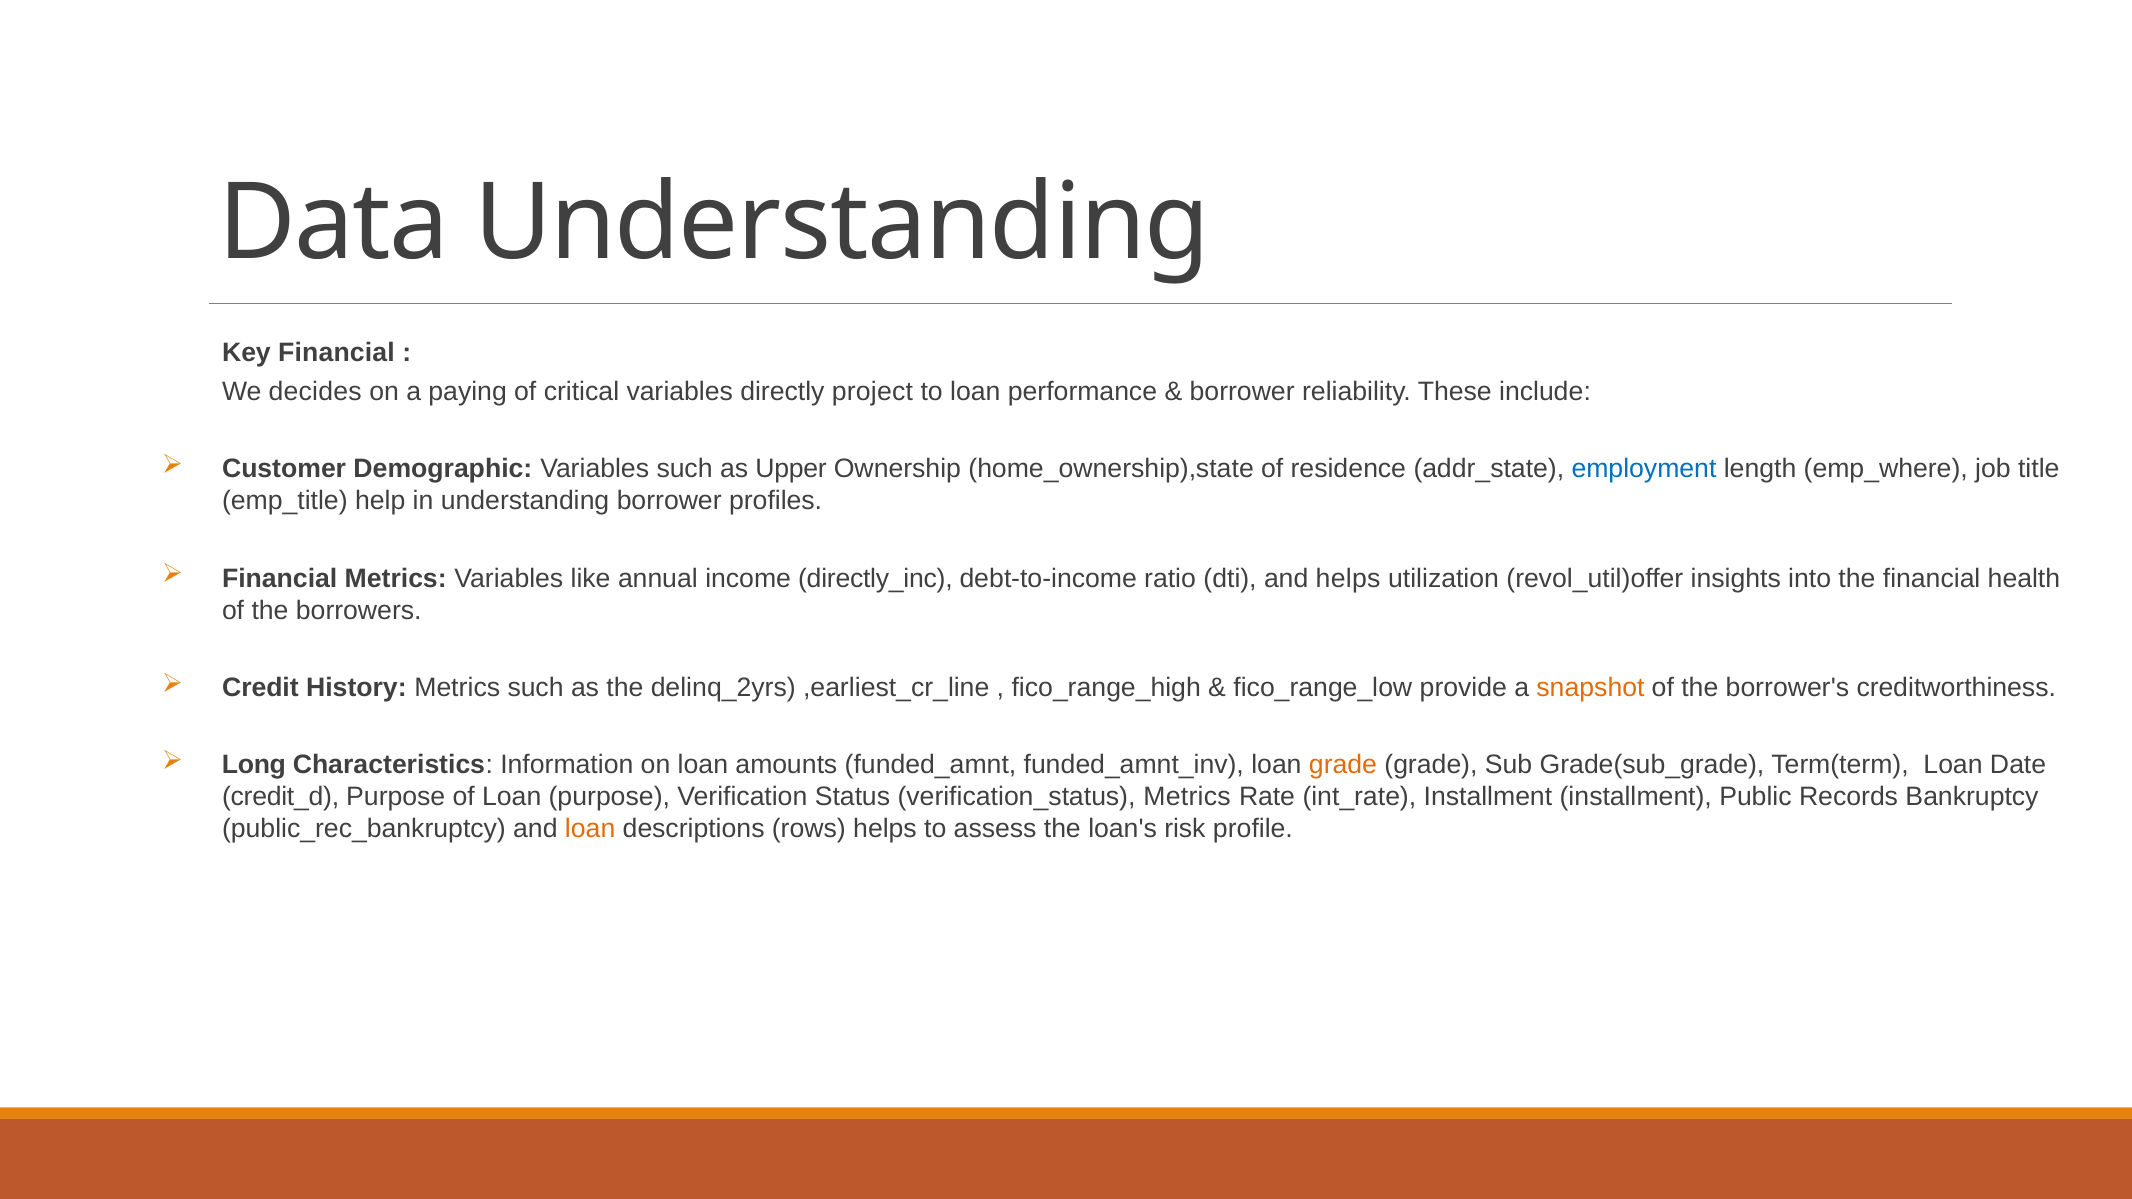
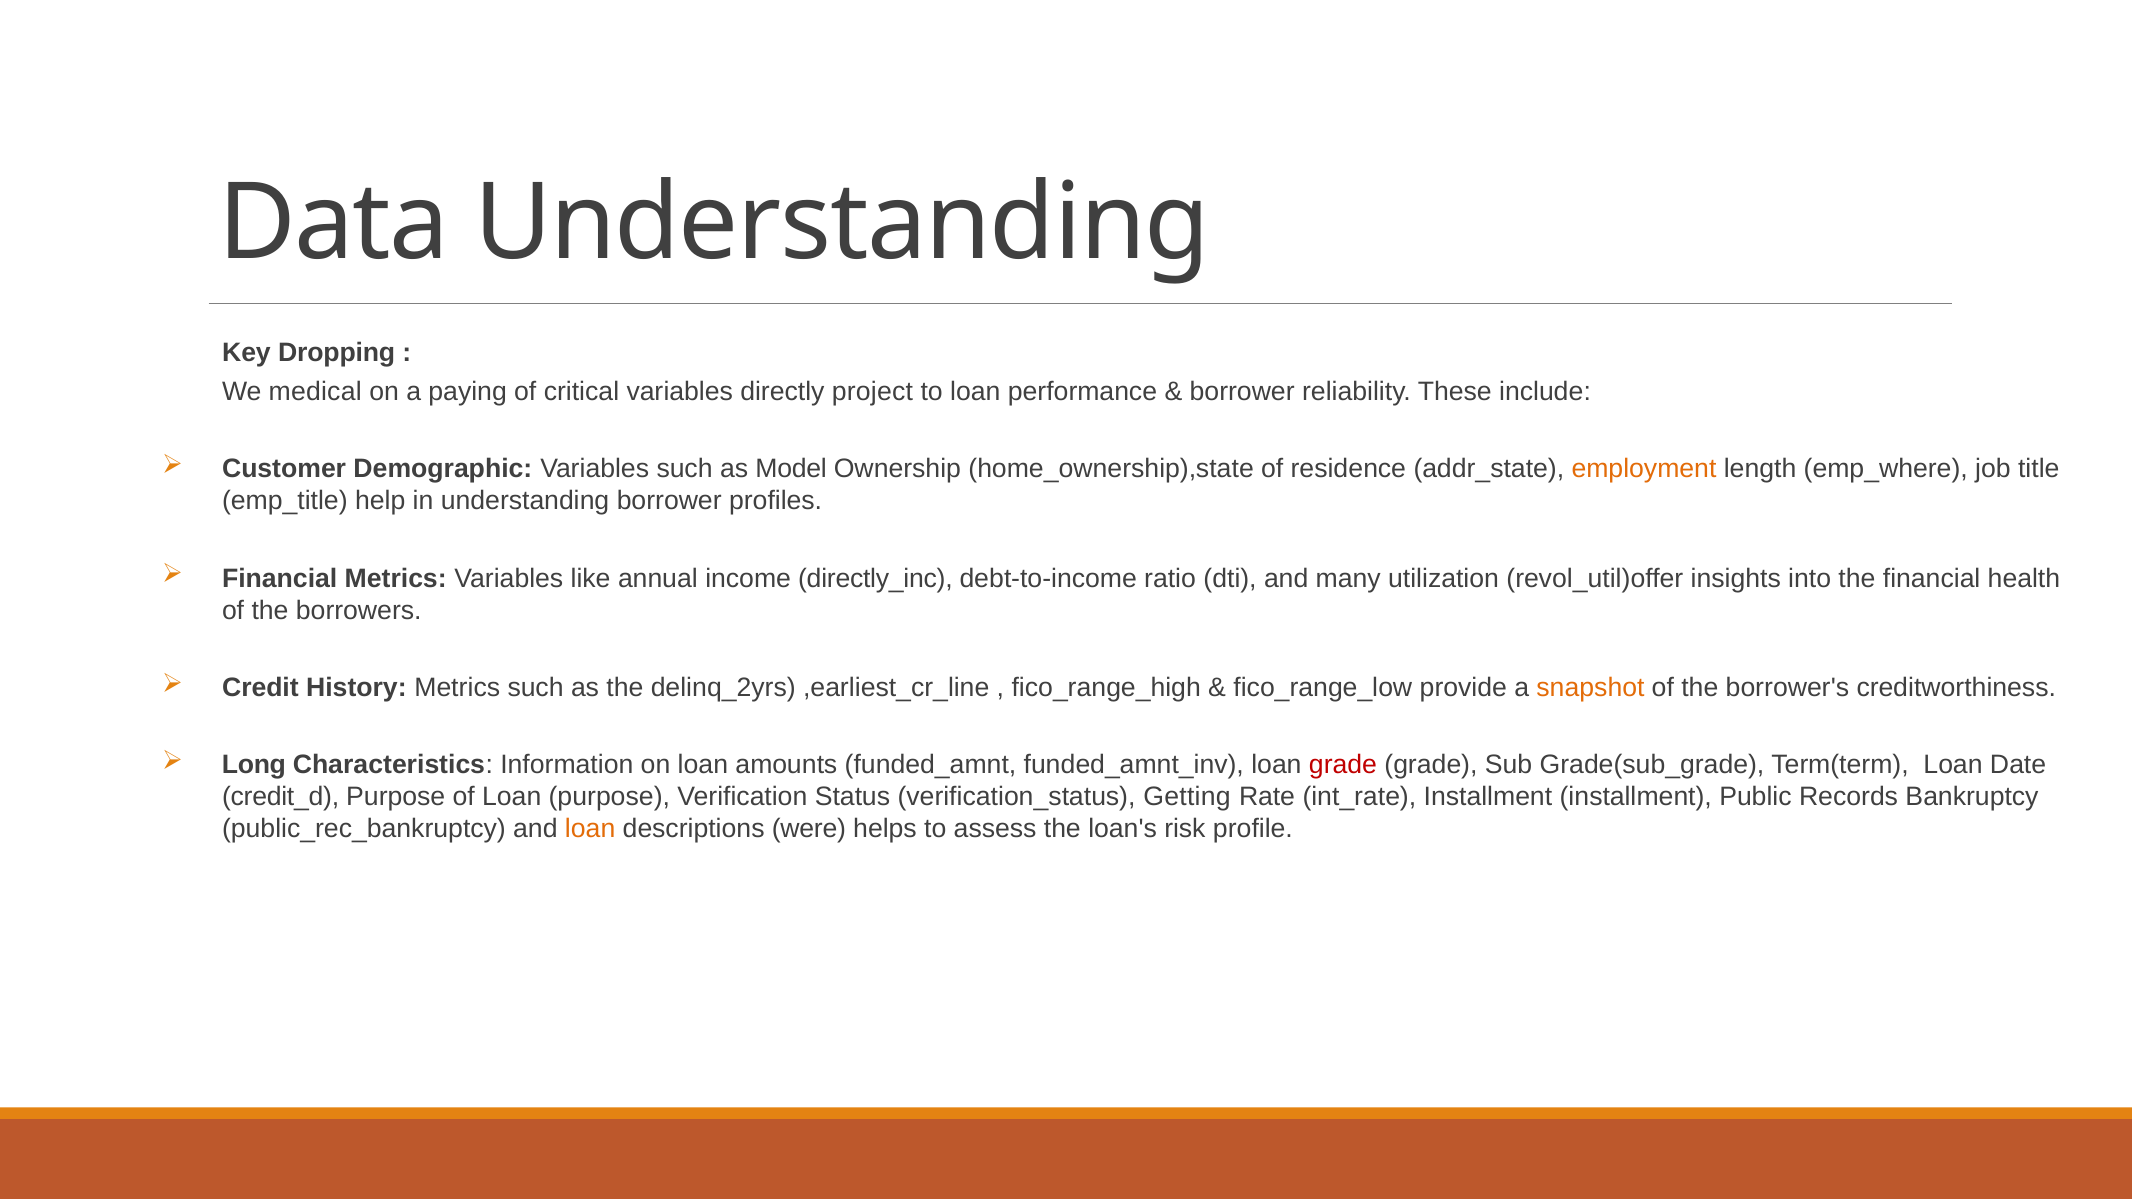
Key Financial: Financial -> Dropping
decides: decides -> medical
Upper: Upper -> Model
employment colour: blue -> orange
and helps: helps -> many
grade at (1343, 765) colour: orange -> red
verification_status Metrics: Metrics -> Getting
rows: rows -> were
